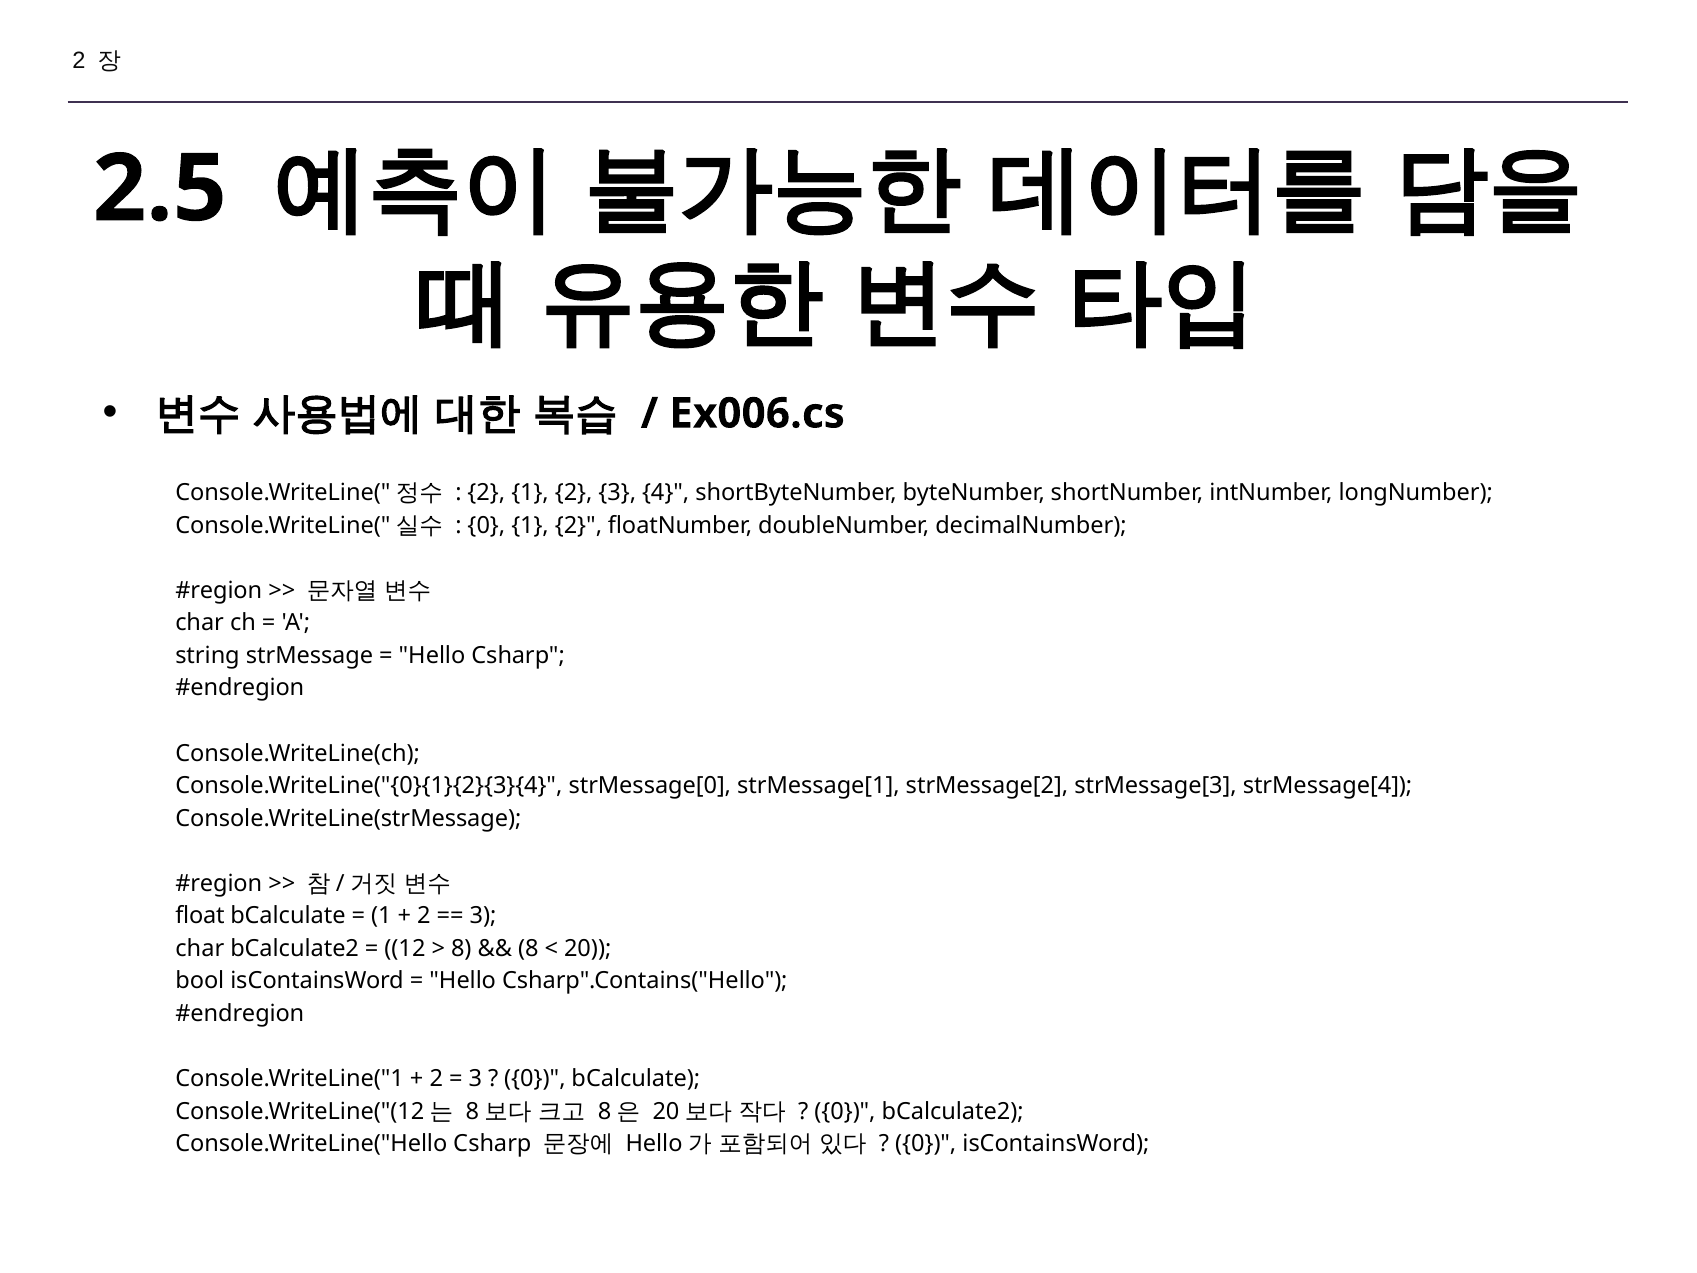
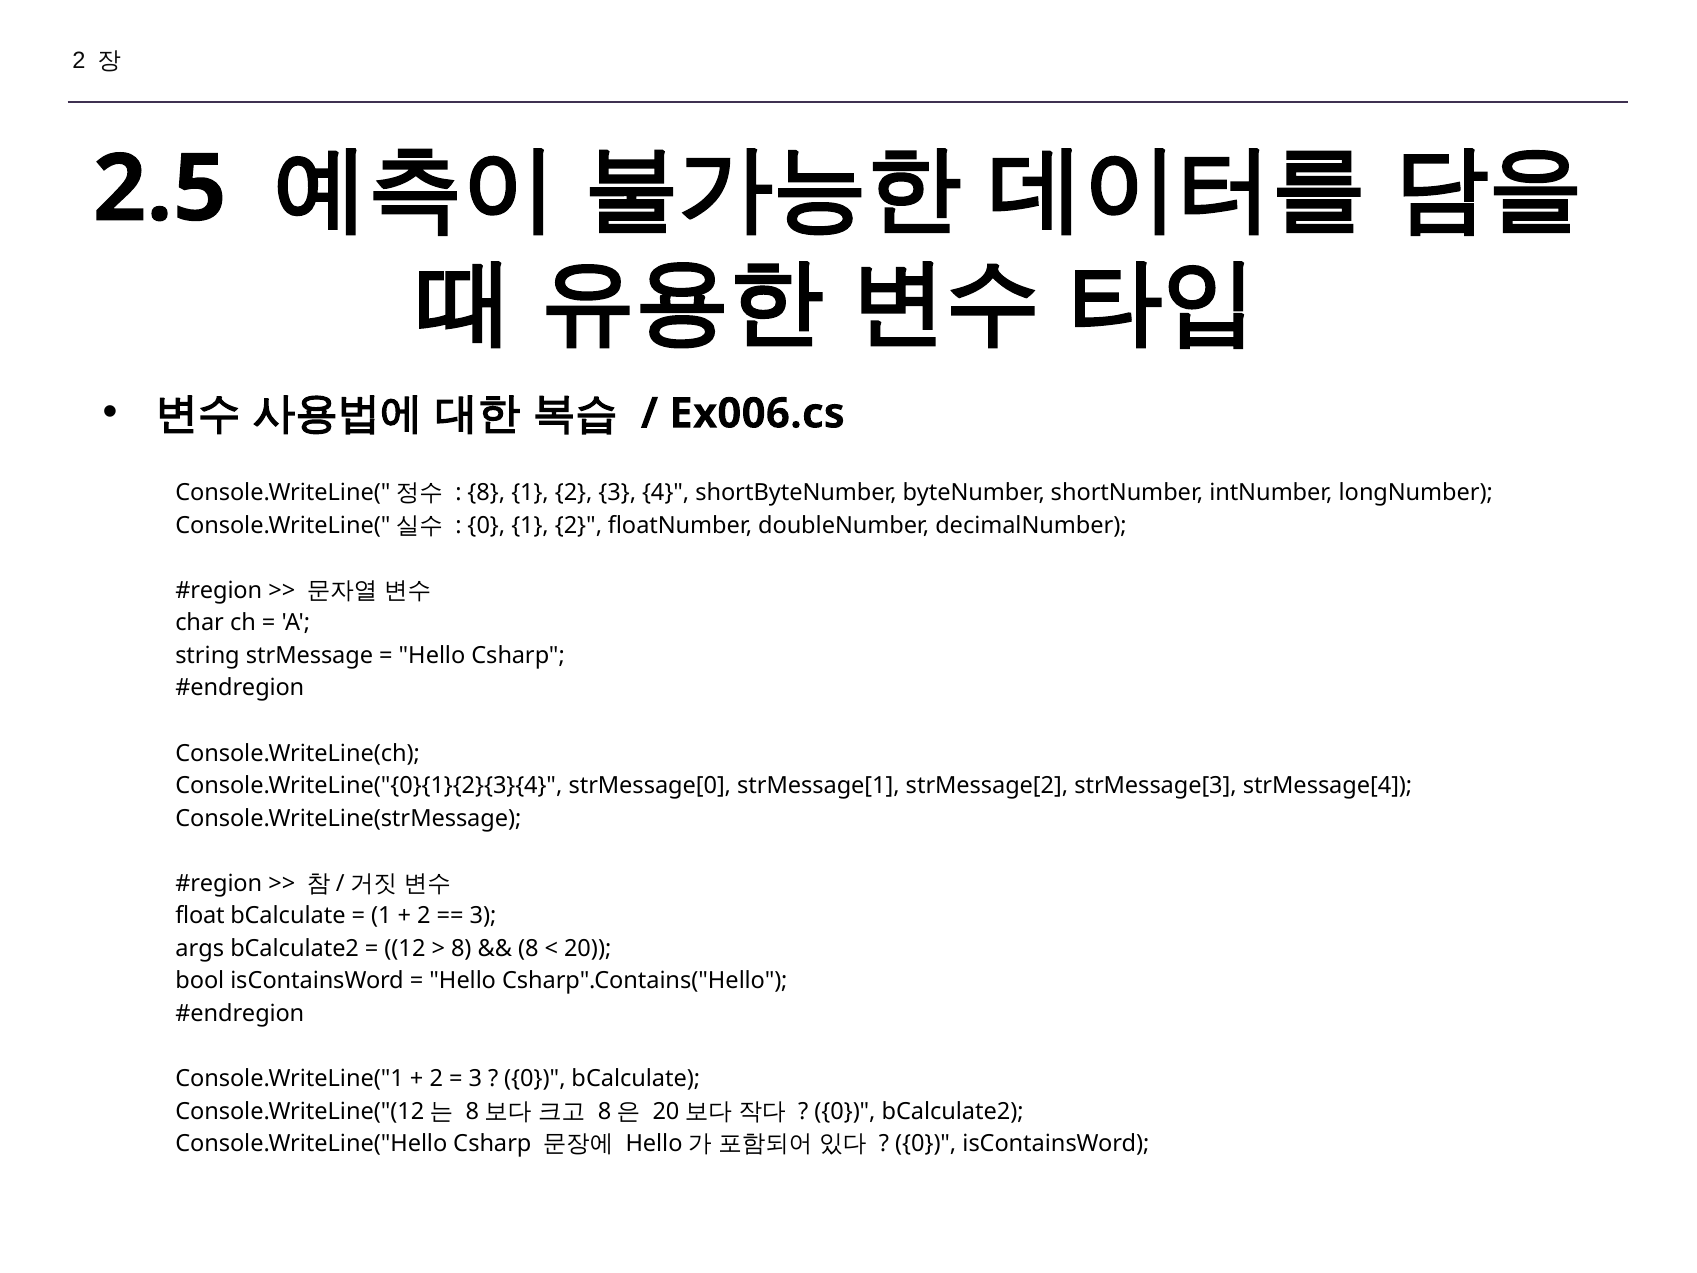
2 at (486, 493): 2 -> 8
char at (200, 948): char -> args
